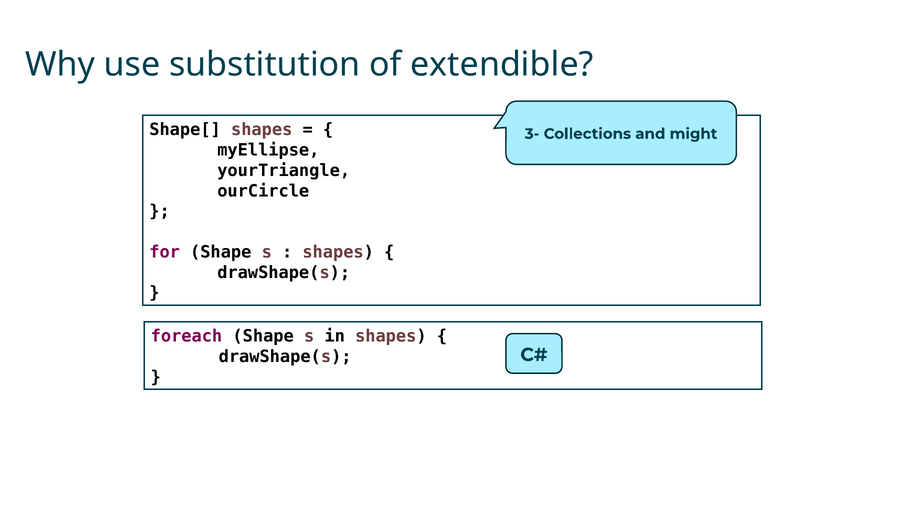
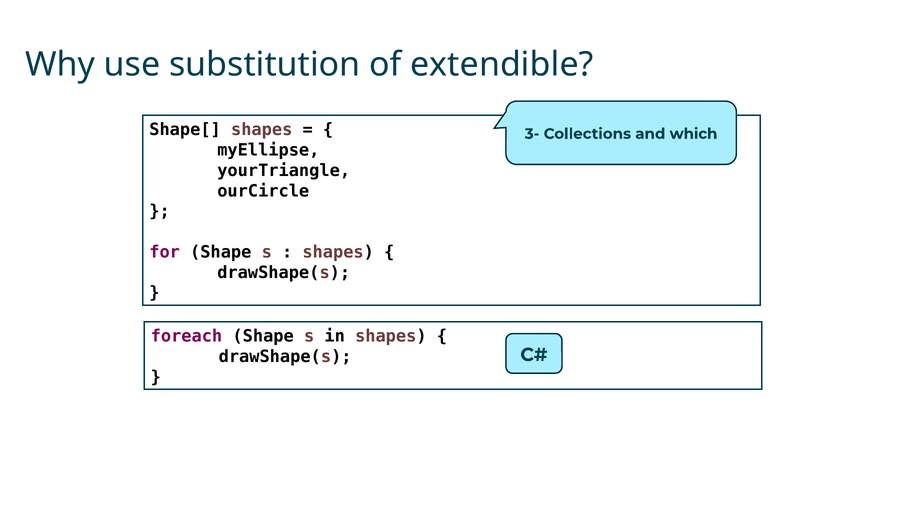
might: might -> which
